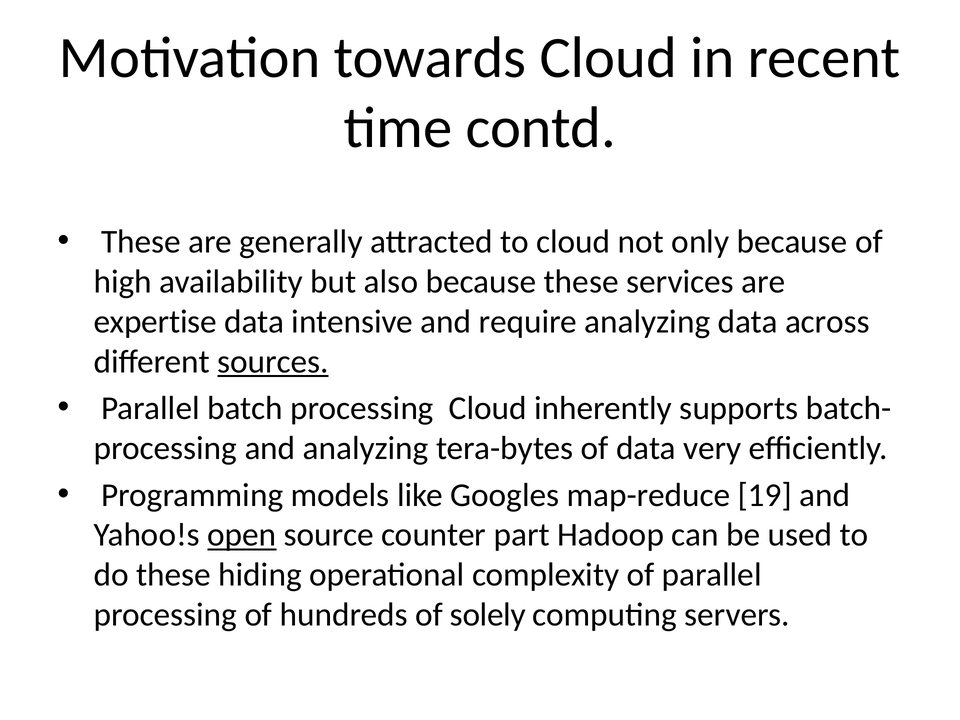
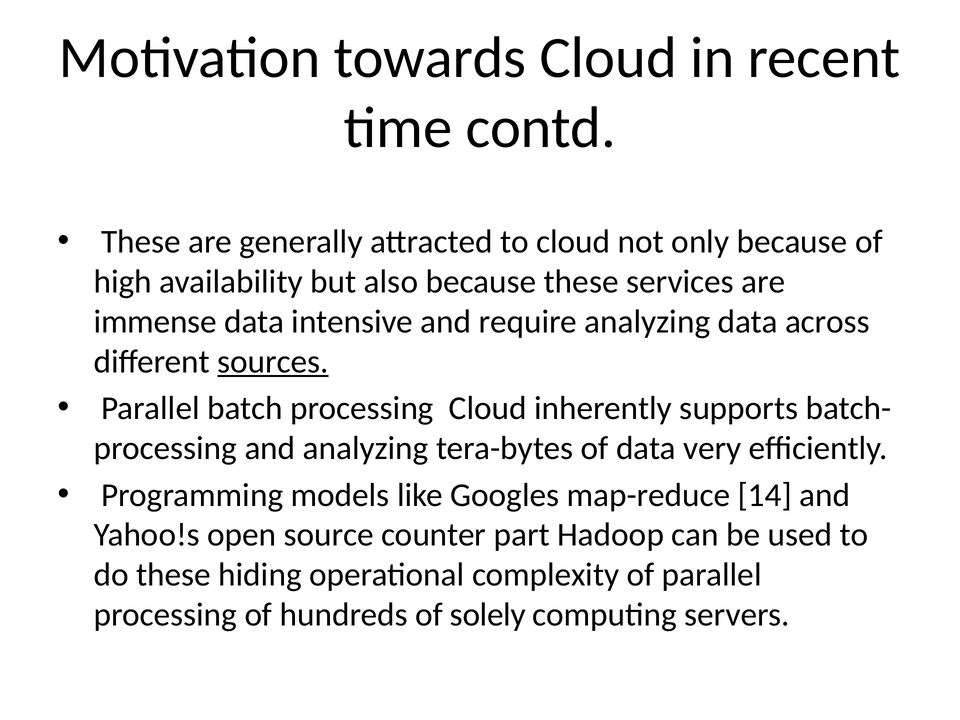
expertise: expertise -> immense
19: 19 -> 14
open underline: present -> none
